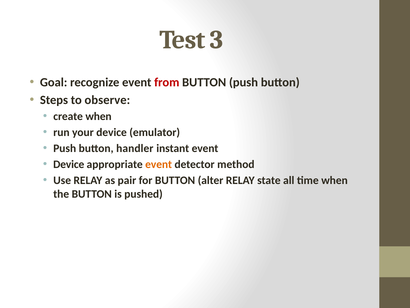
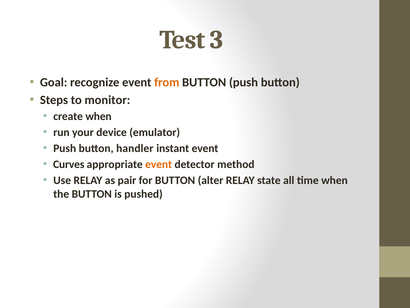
from colour: red -> orange
observe: observe -> monitor
Device at (69, 164): Device -> Curves
